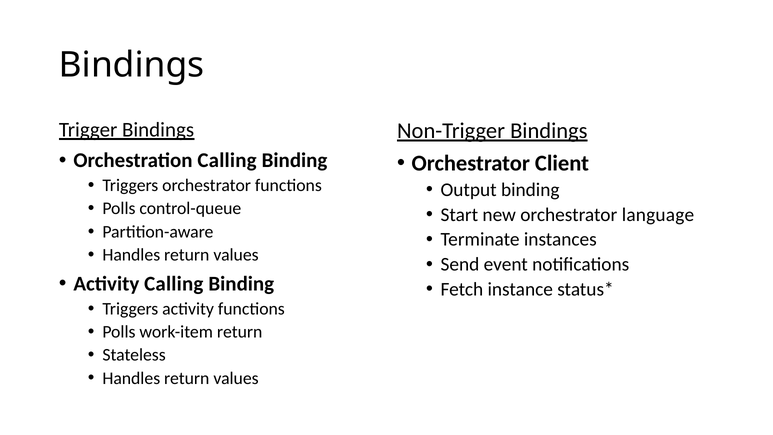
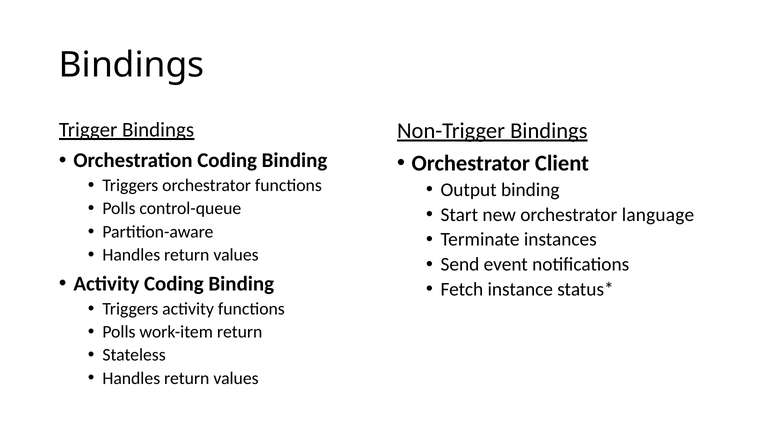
Orchestration Calling: Calling -> Coding
Activity Calling: Calling -> Coding
